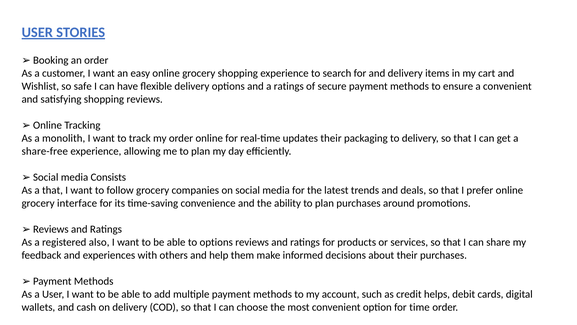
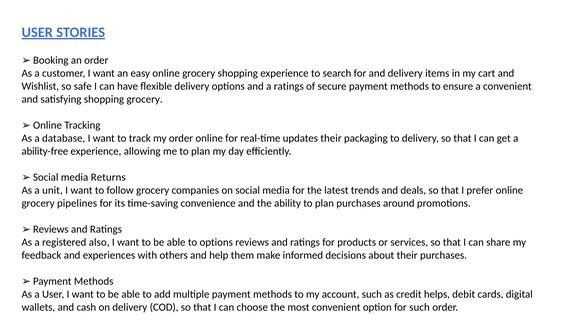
shopping reviews: reviews -> grocery
monolith: monolith -> database
share-free: share-free -> ability-free
Consists: Consists -> Returns
a that: that -> unit
interface: interface -> pipelines
for time: time -> such
